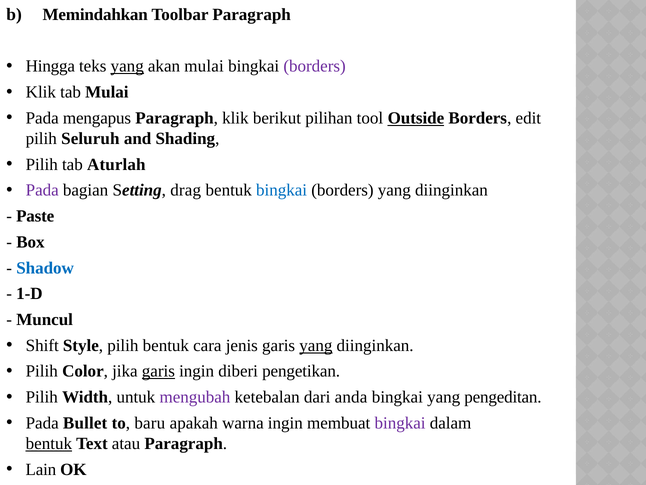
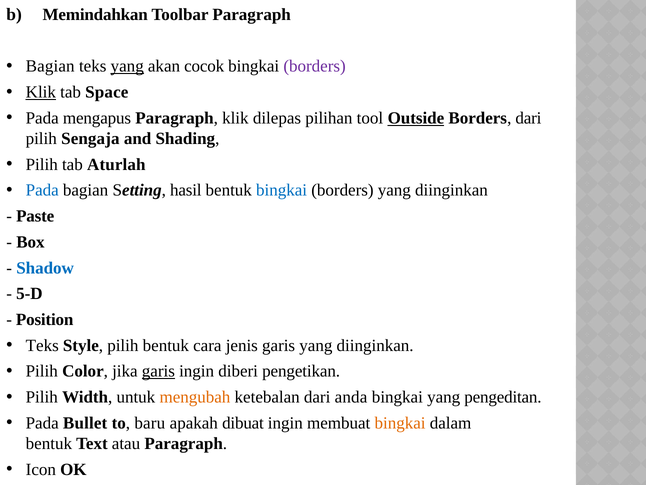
Hingga at (50, 66): Hingga -> Bagian
akan mulai: mulai -> cocok
Klik at (41, 92) underline: none -> present
tab Mulai: Mulai -> Space
berikut: berikut -> dilepas
Borders edit: edit -> dari
Seluruh: Seluruh -> Sengaja
Pada at (42, 190) colour: purple -> blue
drag: drag -> hasil
1-D: 1-D -> 5-D
Muncul: Muncul -> Position
Shift at (42, 345): Shift -> Teks
yang at (316, 345) underline: present -> none
mengubah colour: purple -> orange
warna: warna -> dibuat
bingkai at (400, 423) colour: purple -> orange
bentuk at (49, 443) underline: present -> none
Lain: Lain -> Icon
